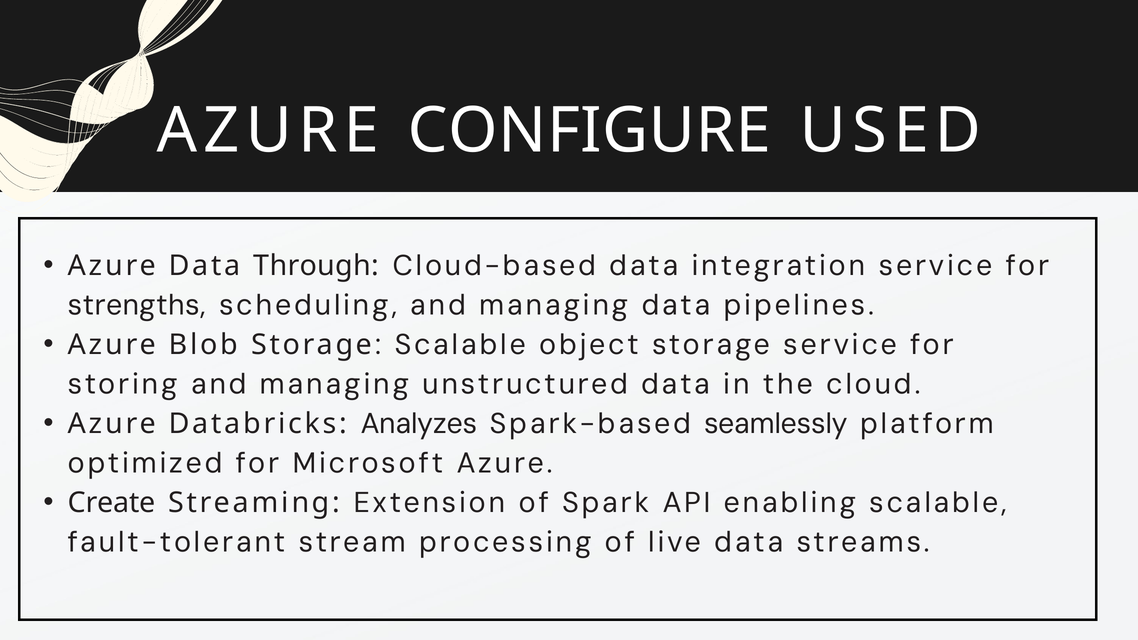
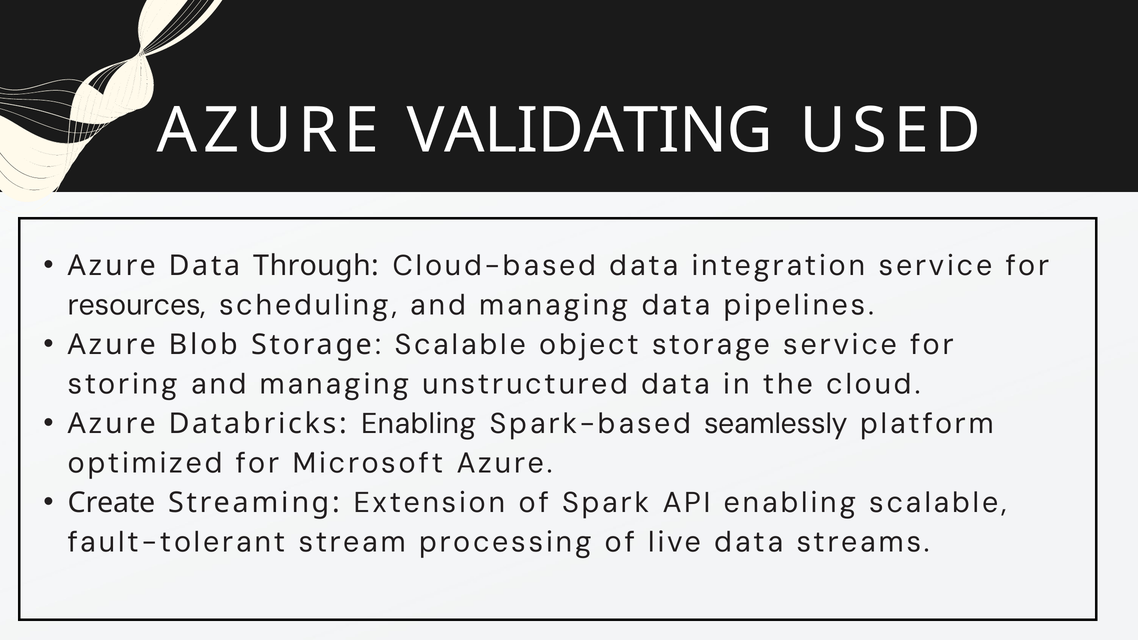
CONFIGURE: CONFIGURE -> VALIDATING
strengths: strengths -> resources
Databricks Analyzes: Analyzes -> Enabling
